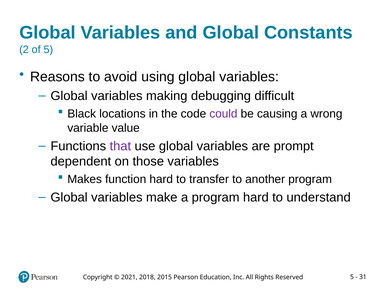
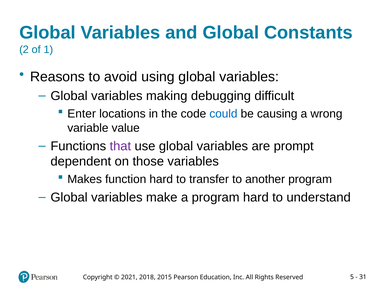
of 5: 5 -> 1
Black: Black -> Enter
could colour: purple -> blue
